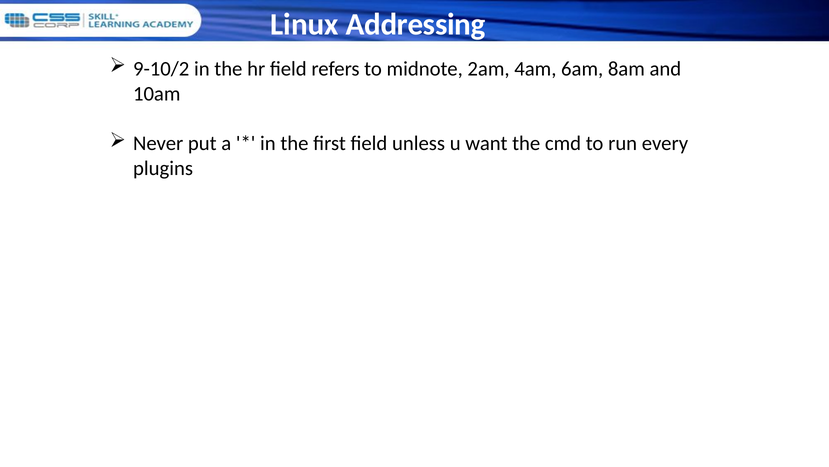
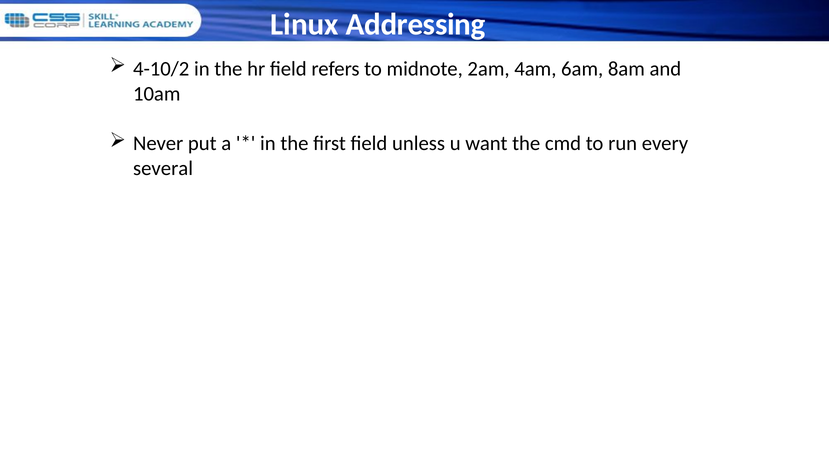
9-10/2: 9-10/2 -> 4-10/2
plugins: plugins -> several
